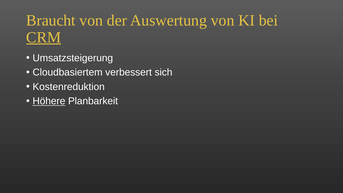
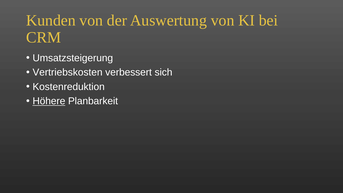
Braucht: Braucht -> Kunden
CRM underline: present -> none
Cloudbasiertem: Cloudbasiertem -> Vertriebskosten
